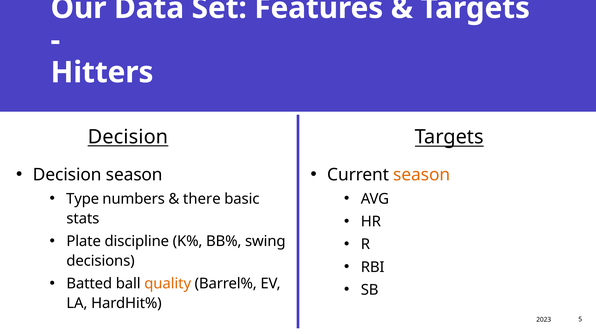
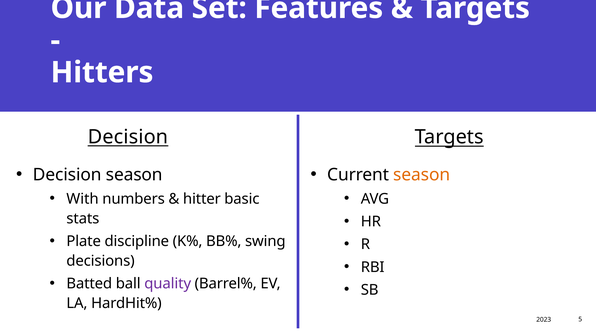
Type: Type -> With
there: there -> hitter
quality colour: orange -> purple
